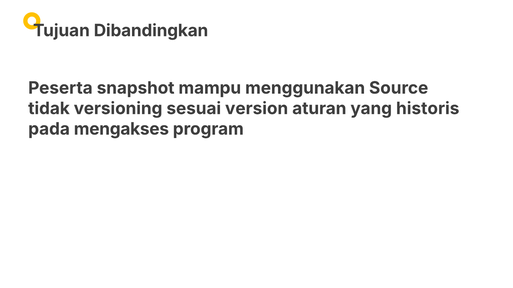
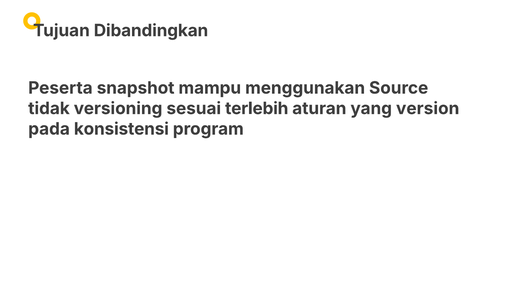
version: version -> terlebih
historis: historis -> version
mengakses: mengakses -> konsistensi
